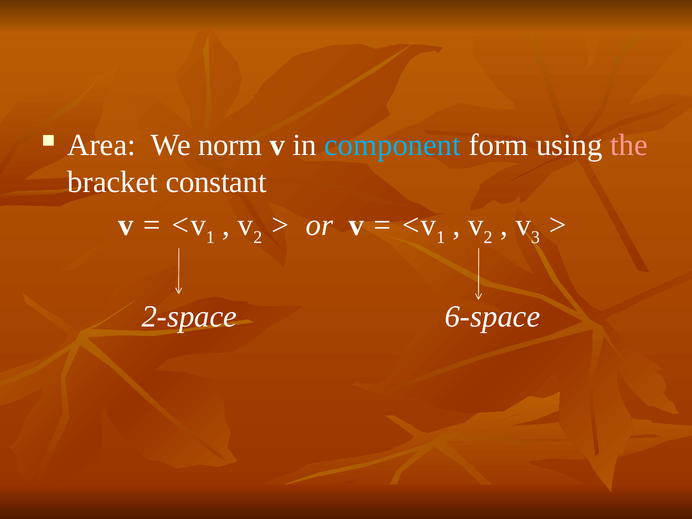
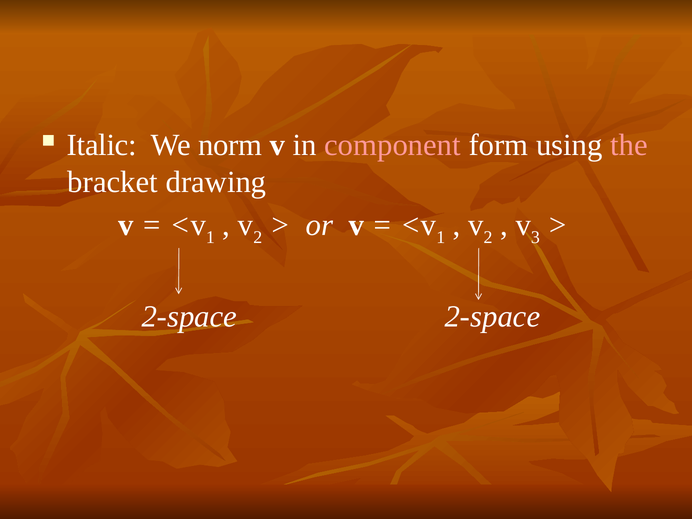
Area: Area -> Italic
component colour: light blue -> pink
constant: constant -> drawing
2-space 6-space: 6-space -> 2-space
